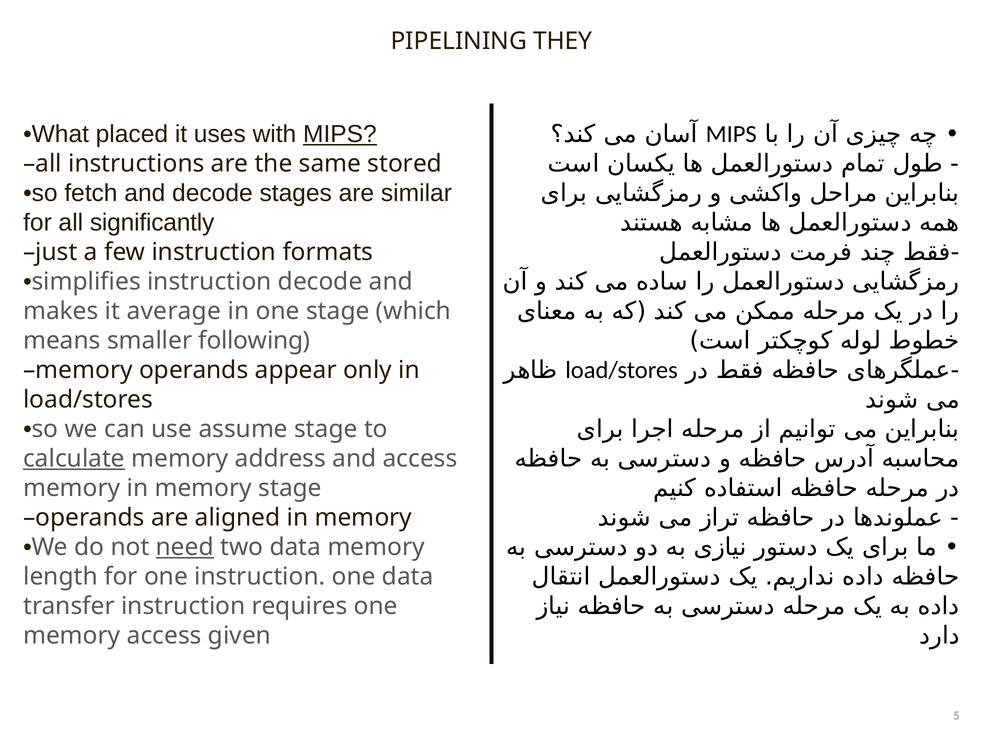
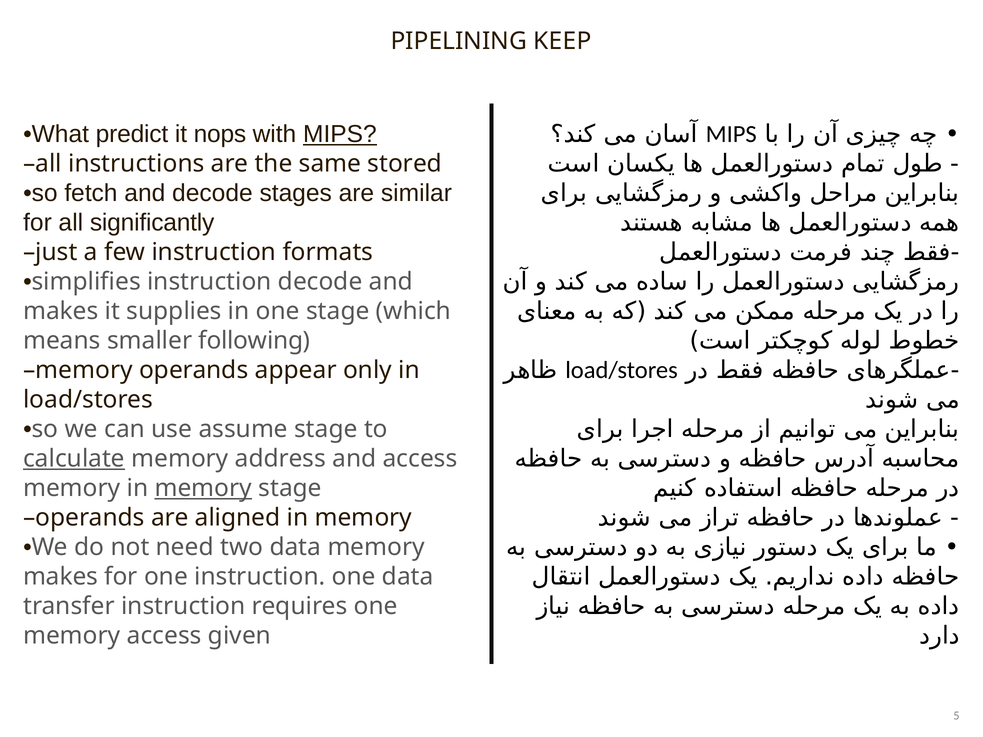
THEY: THEY -> KEEP
placed: placed -> predict
uses: uses -> nops
average: average -> supplies
memory at (203, 488) underline: none -> present
need underline: present -> none
length at (61, 577): length -> makes
